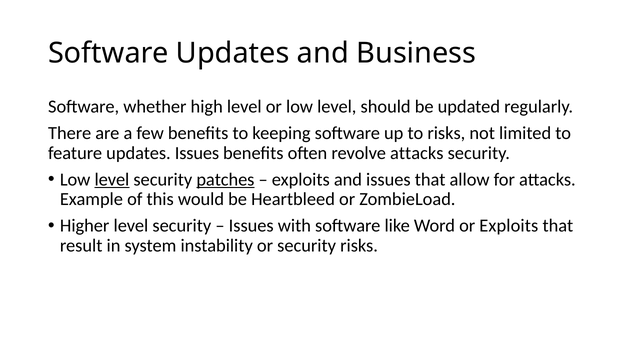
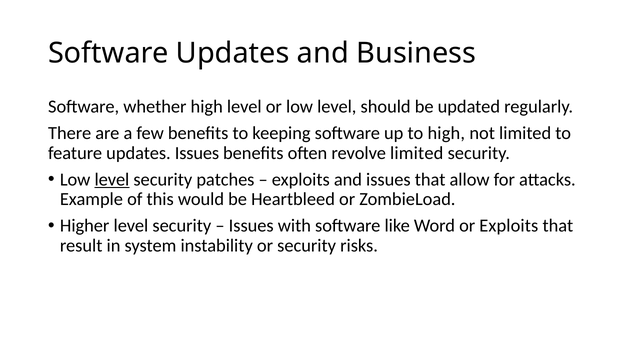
to risks: risks -> high
revolve attacks: attacks -> limited
patches underline: present -> none
